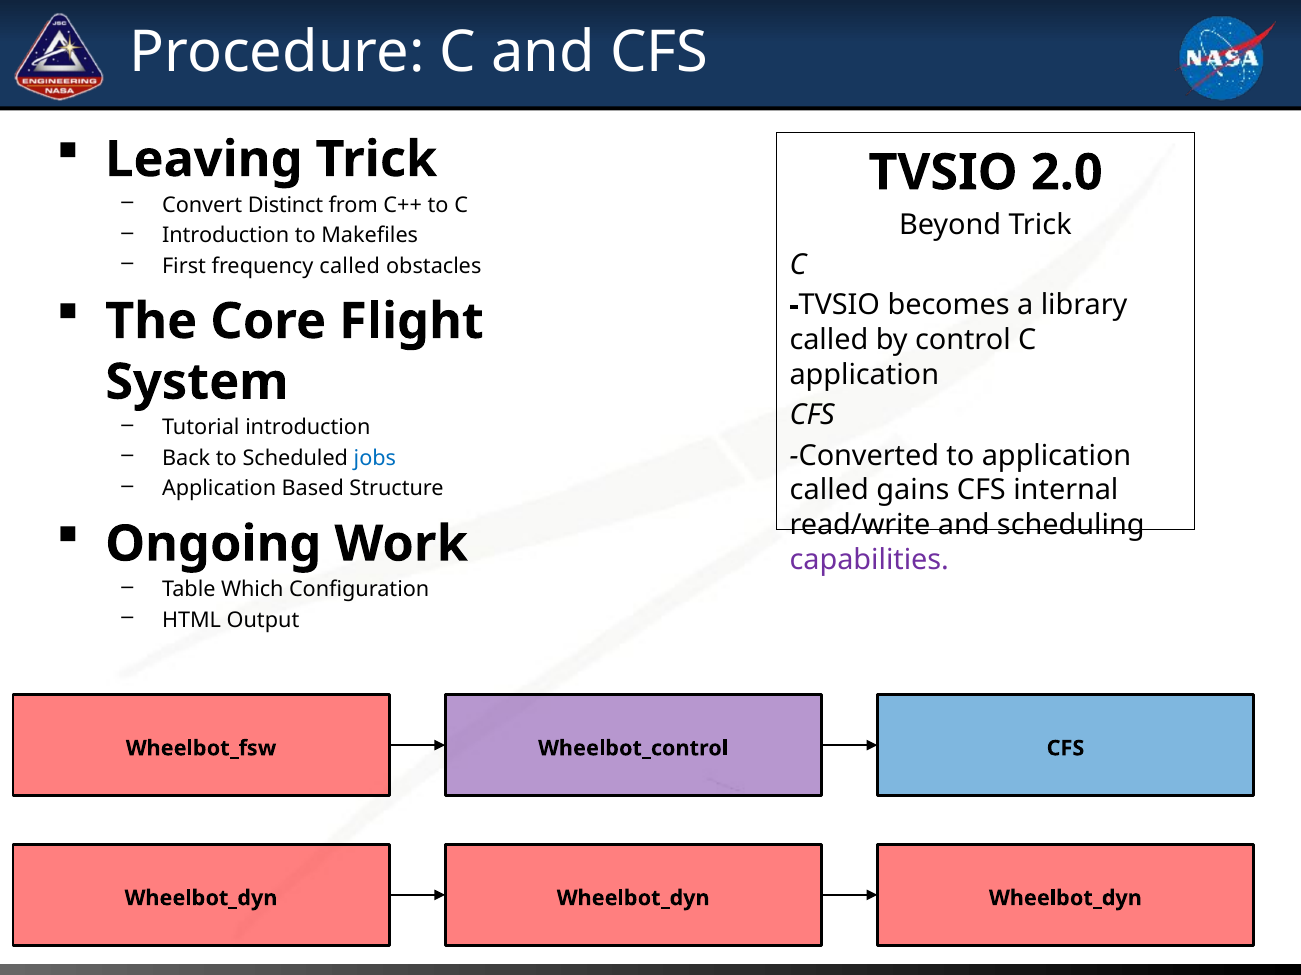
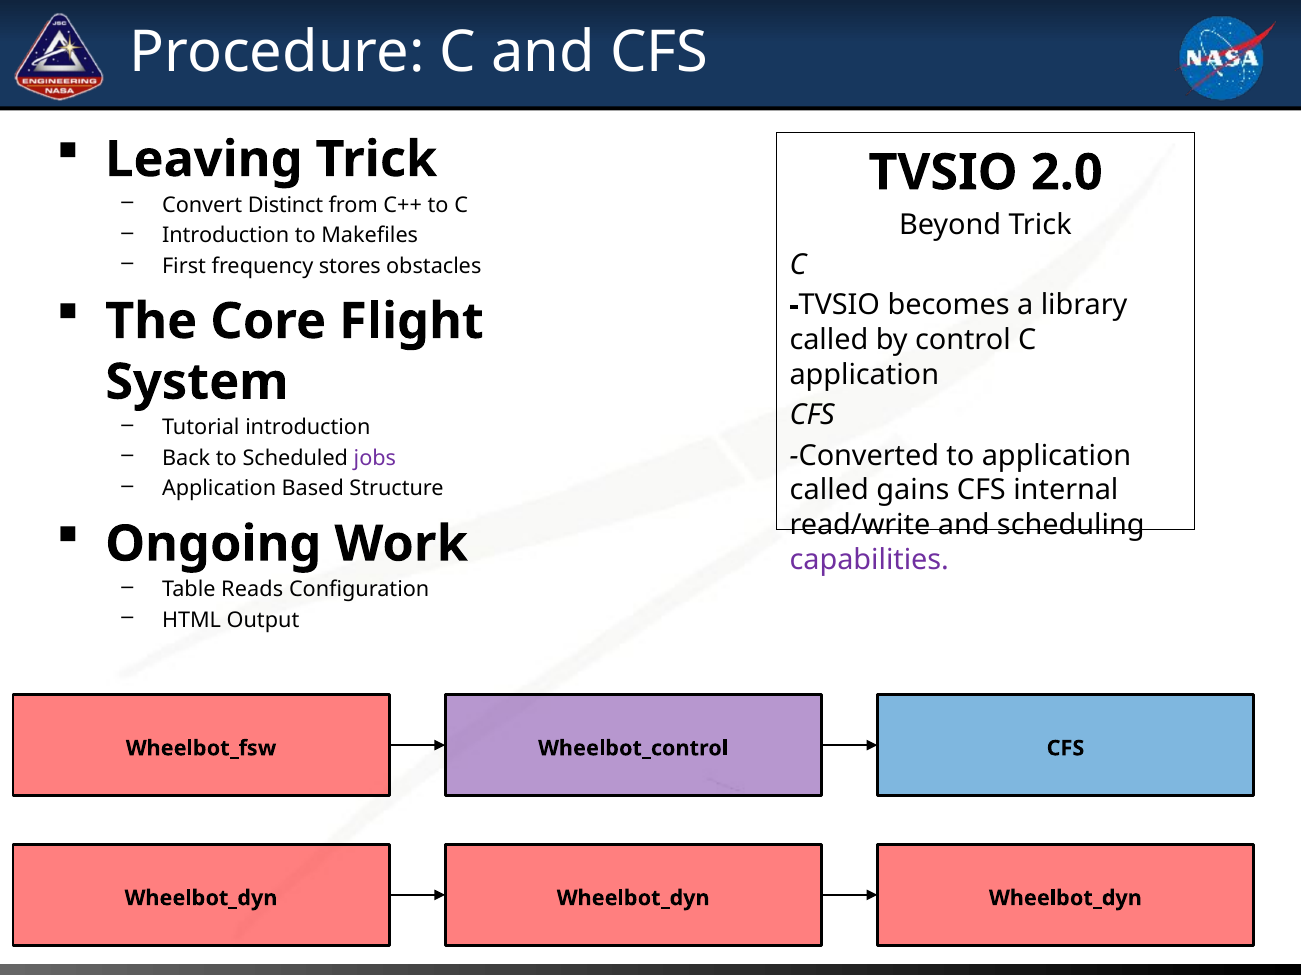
frequency called: called -> stores
jobs colour: blue -> purple
Which: Which -> Reads
